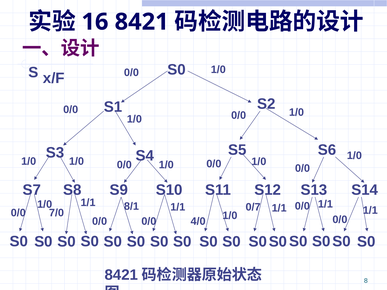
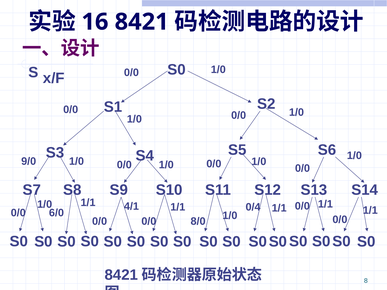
1/0 at (29, 161): 1/0 -> 9/0
8/1: 8/1 -> 4/1
0/7: 0/7 -> 0/4
7/0: 7/0 -> 6/0
4/0: 4/0 -> 8/0
